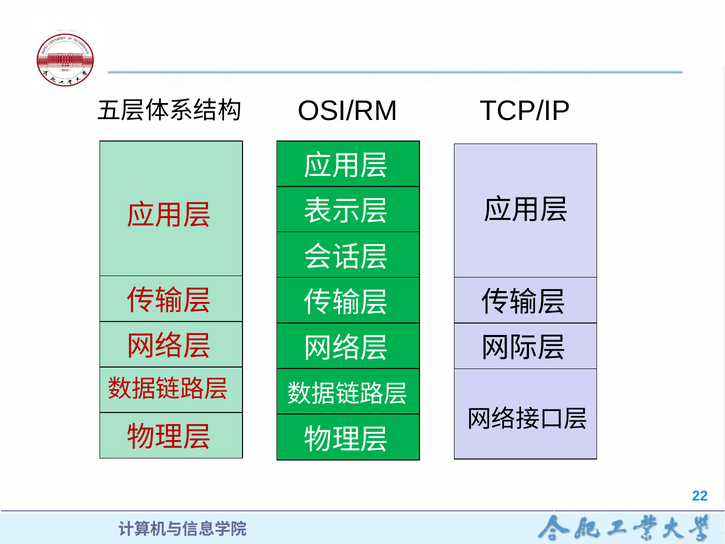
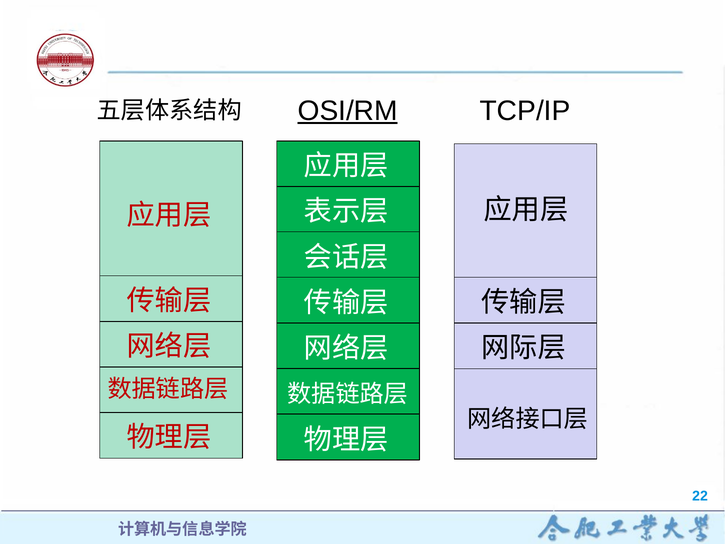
OSI/RM underline: none -> present
